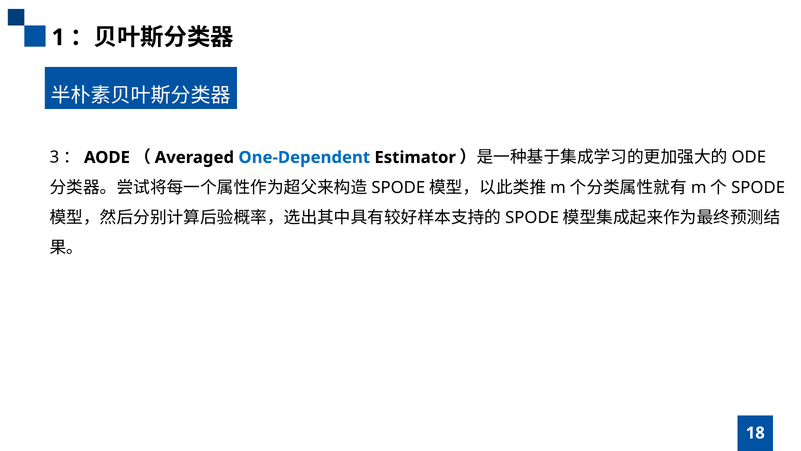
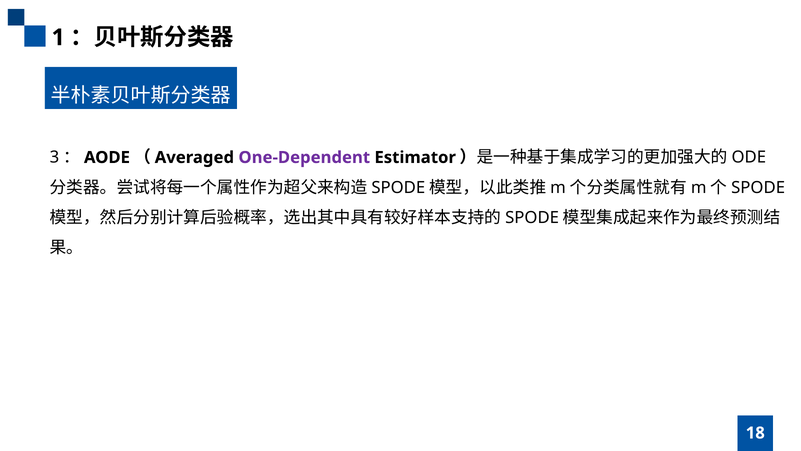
One-Dependent colour: blue -> purple
